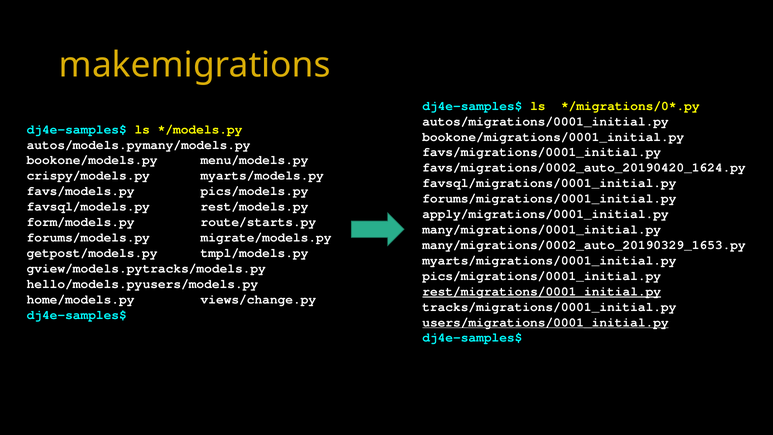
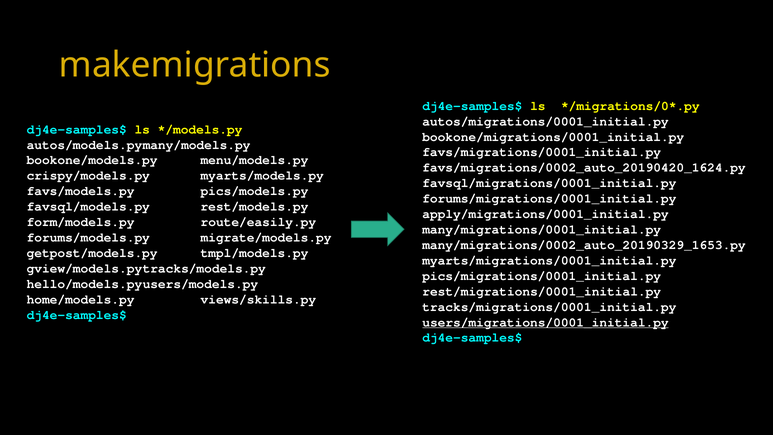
route/starts.py: route/starts.py -> route/easily.py
rest/migrations/0001_initial.py underline: present -> none
views/change.py: views/change.py -> views/skills.py
